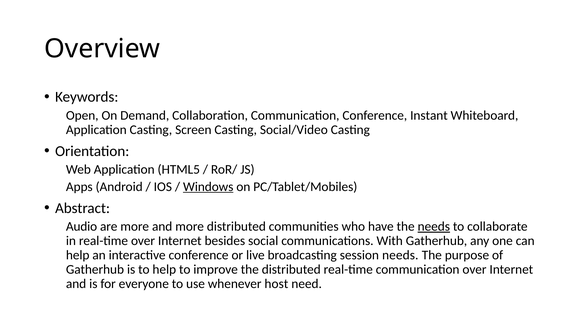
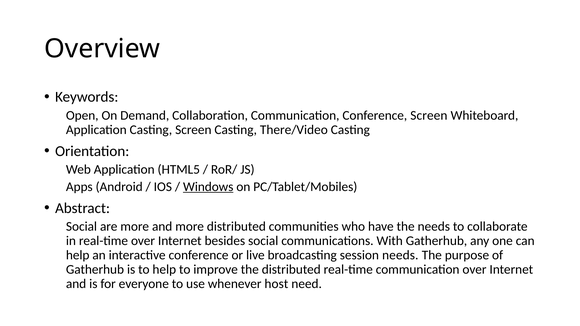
Conference Instant: Instant -> Screen
Social/Video: Social/Video -> There/Video
Audio at (82, 227): Audio -> Social
needs at (434, 227) underline: present -> none
